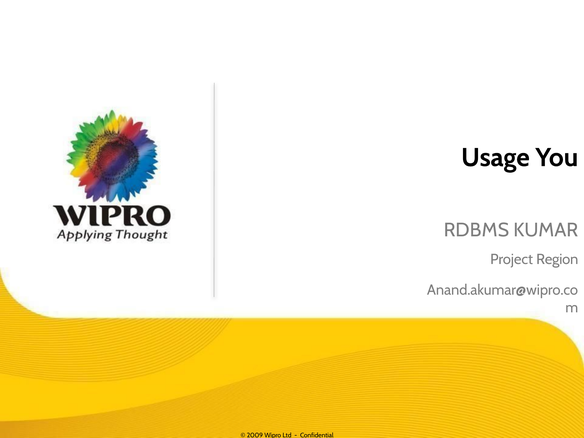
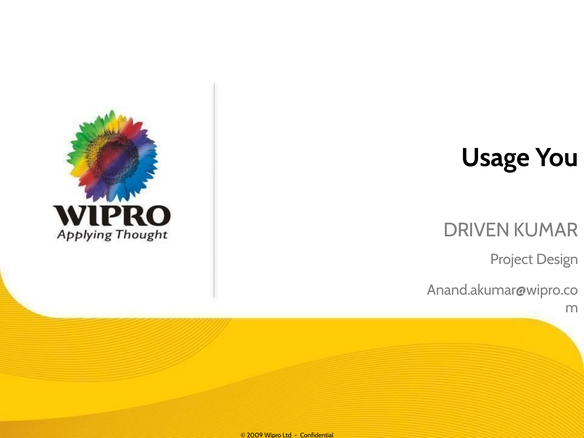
RDBMS: RDBMS -> DRIVEN
Region: Region -> Design
